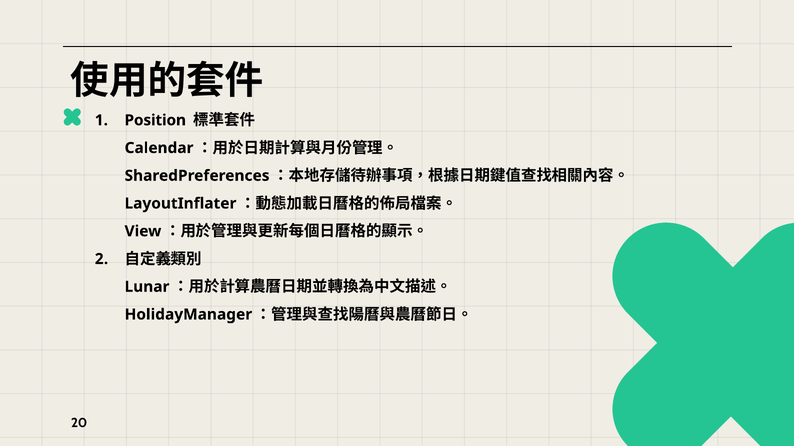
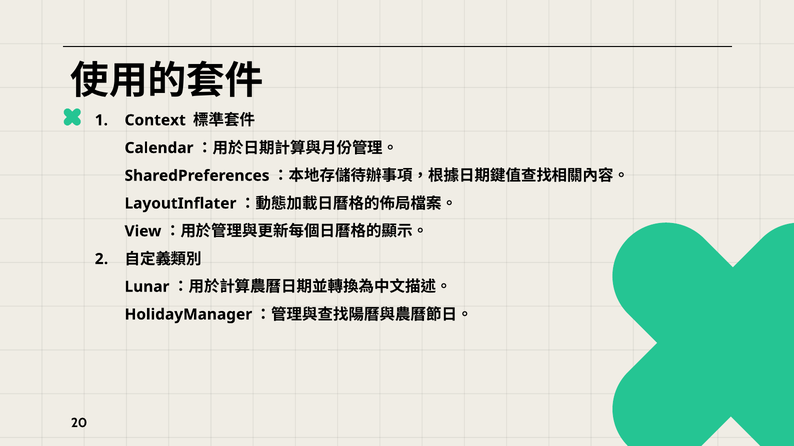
Position: Position -> Context
